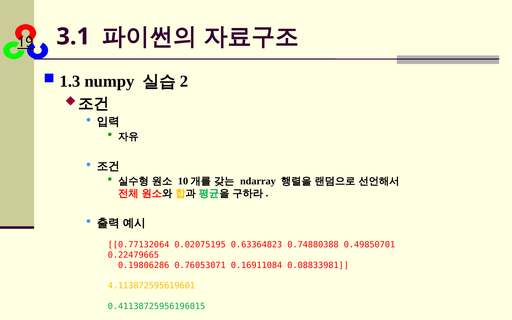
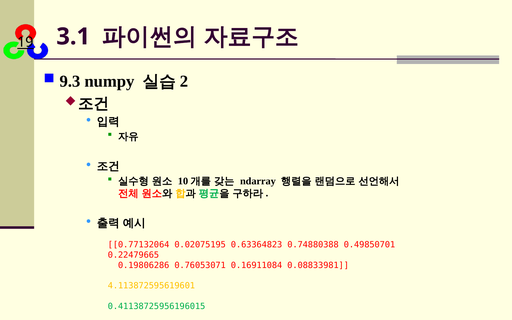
1.3: 1.3 -> 9.3
